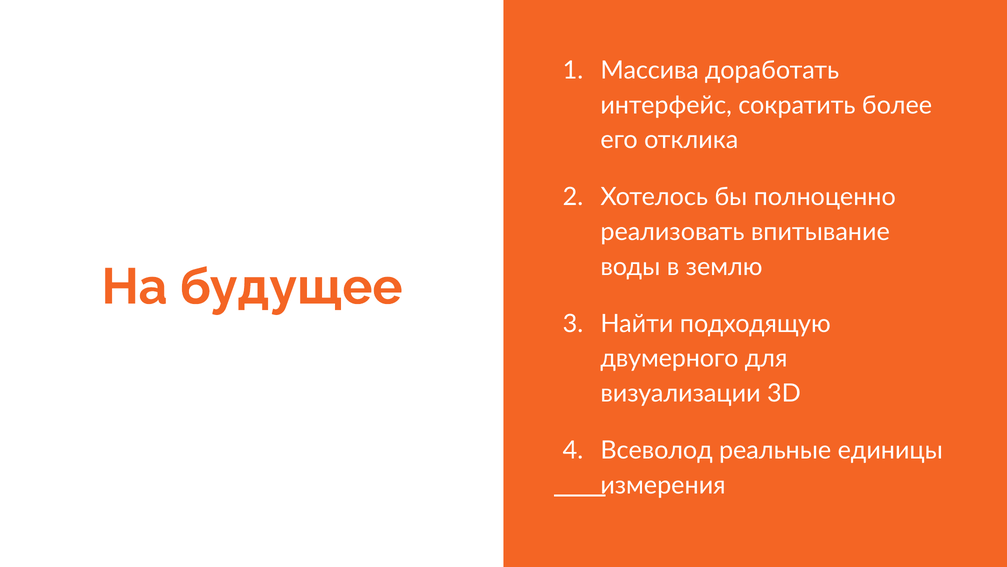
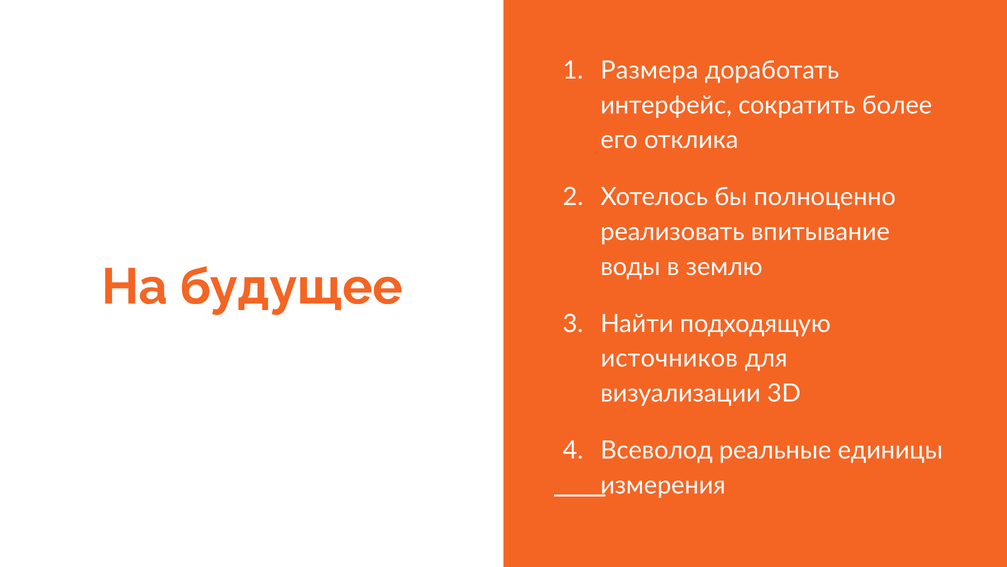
Массива: Массива -> Размера
двумерного: двумерного -> источников
